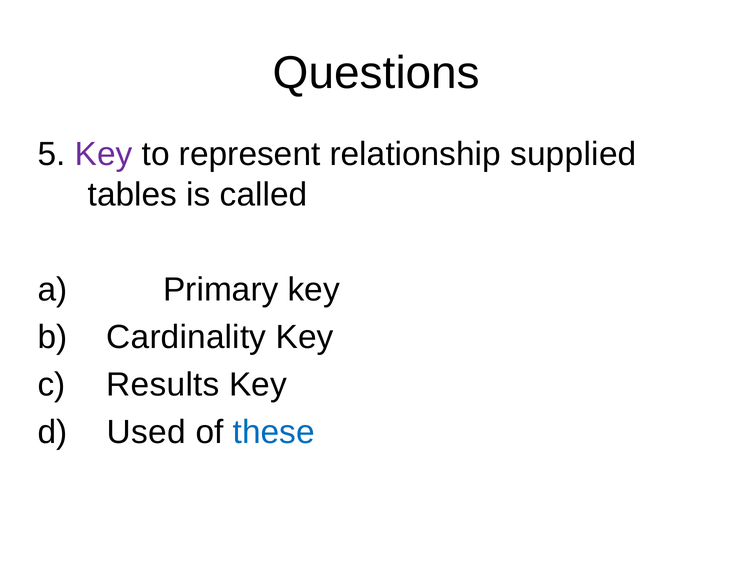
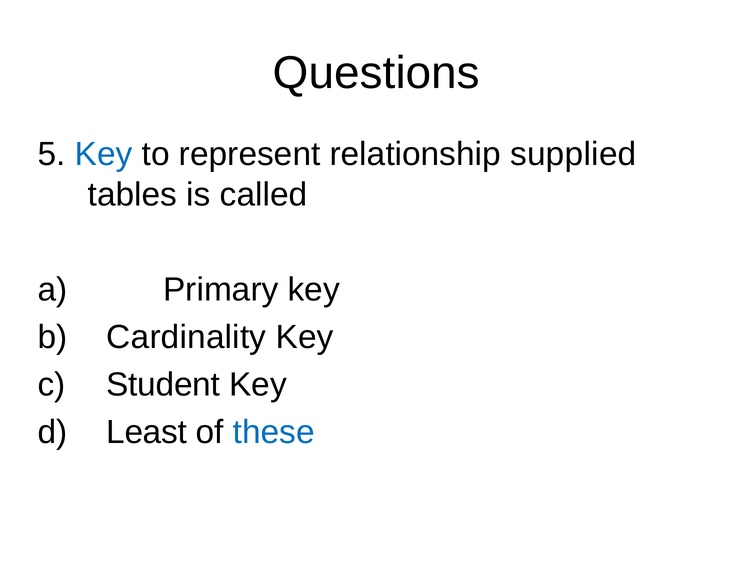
Key at (104, 154) colour: purple -> blue
Results: Results -> Student
Used: Used -> Least
